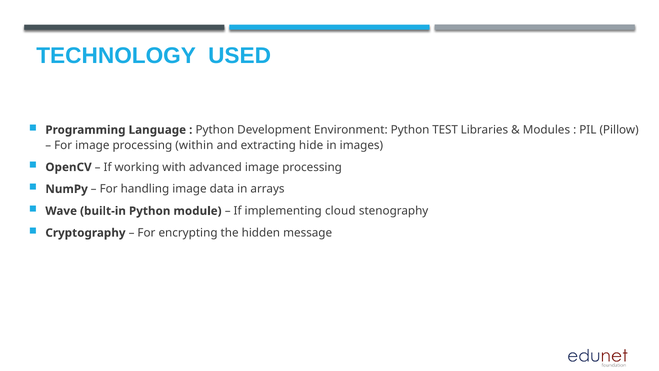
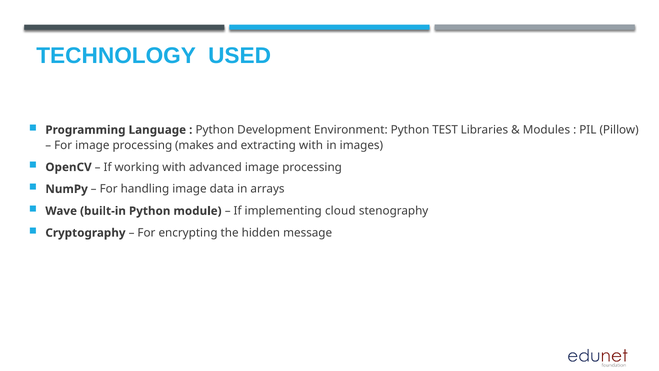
within: within -> makes
extracting hide: hide -> with
